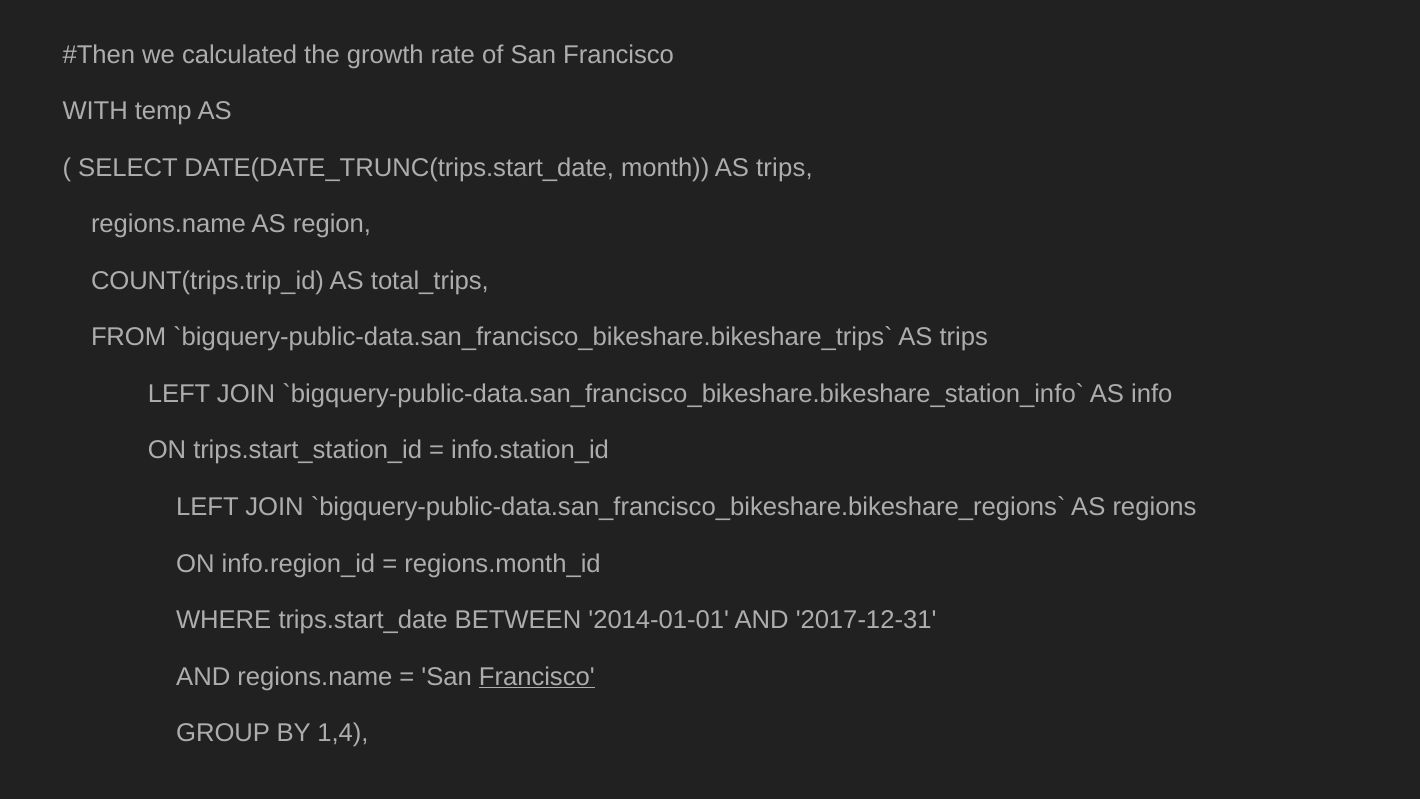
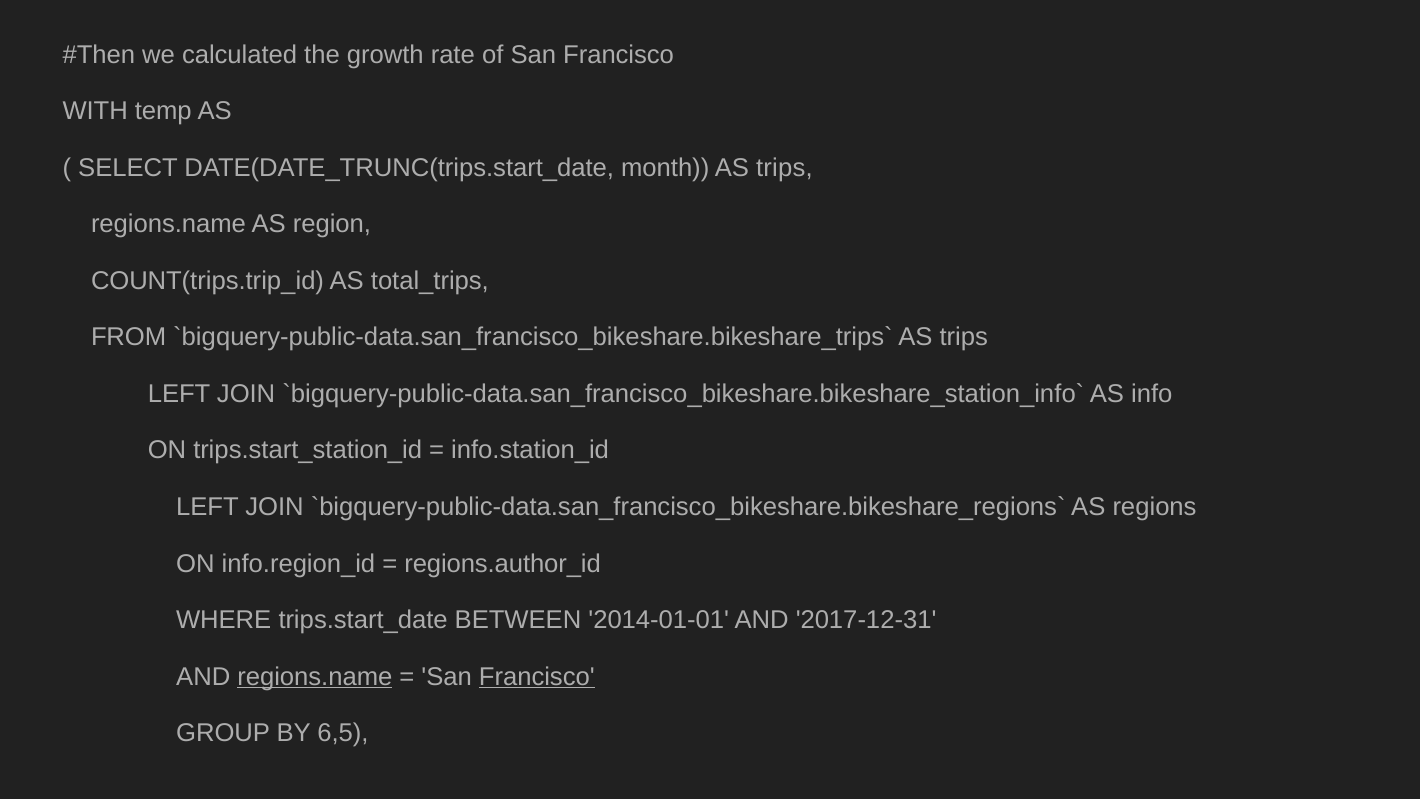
regions.month_id: regions.month_id -> regions.author_id
regions.name at (315, 676) underline: none -> present
1,4: 1,4 -> 6,5
